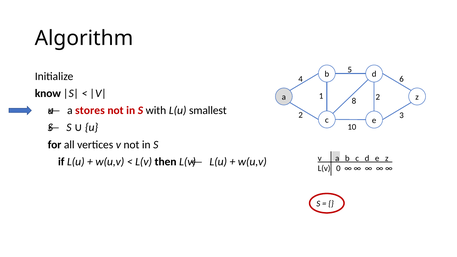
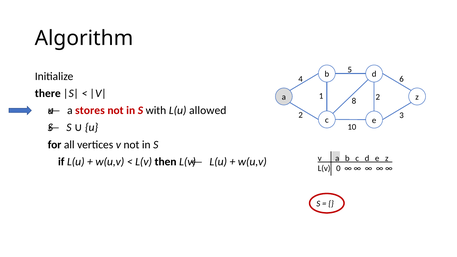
know: know -> there
smallest: smallest -> allowed
